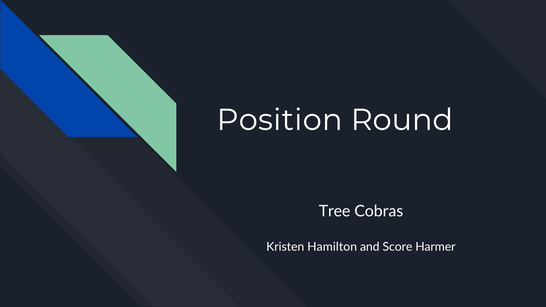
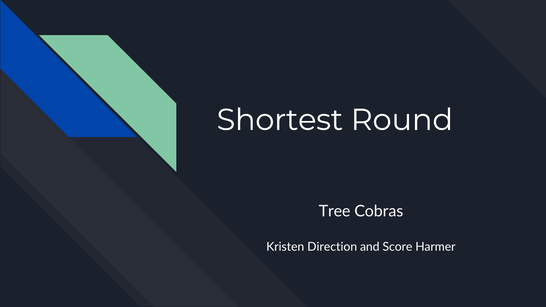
Position: Position -> Shortest
Hamilton: Hamilton -> Direction
